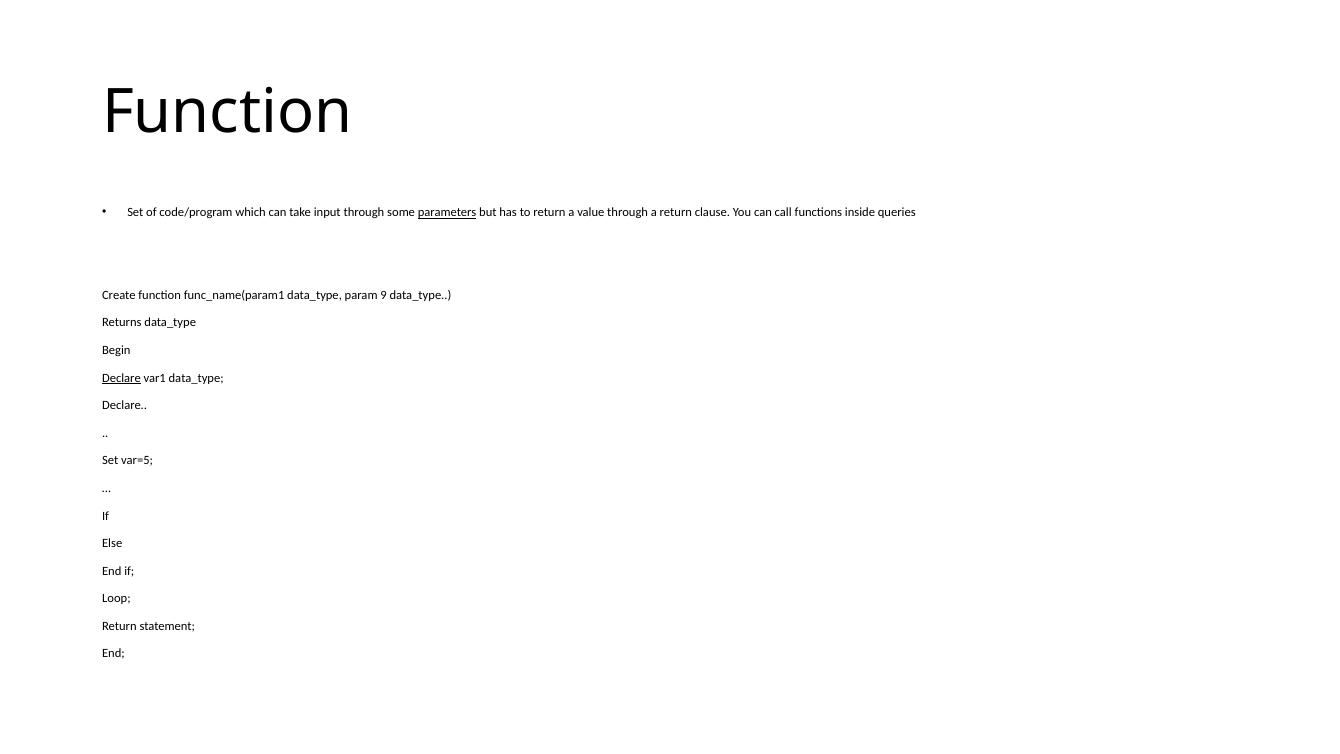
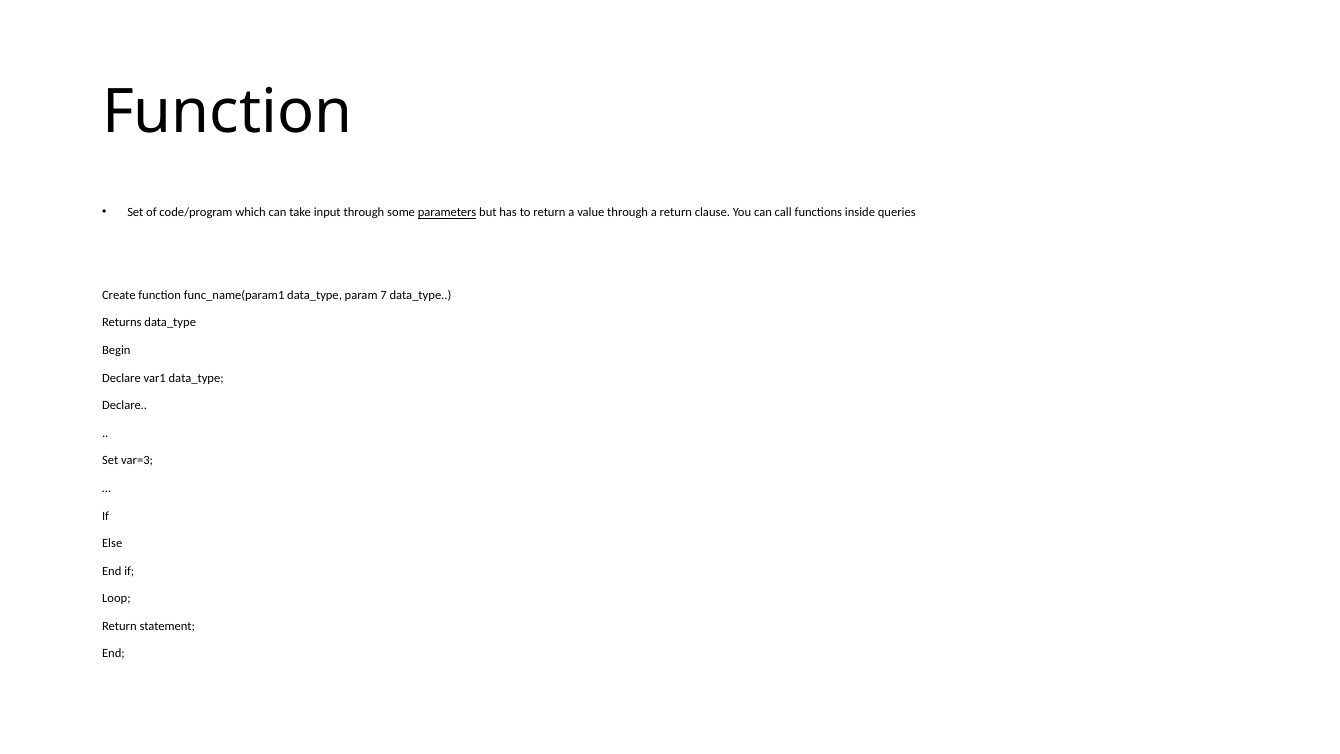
9: 9 -> 7
Declare at (121, 378) underline: present -> none
var=5: var=5 -> var=3
